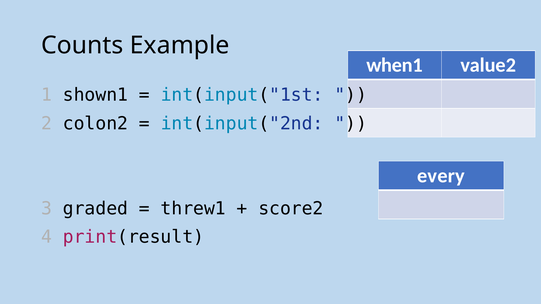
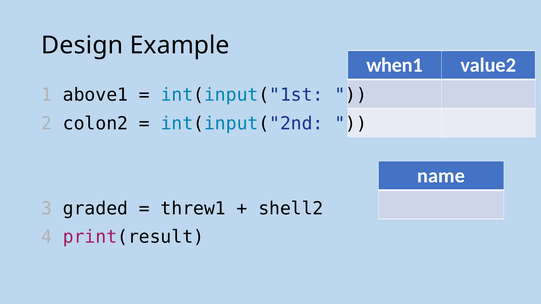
Counts: Counts -> Design
shown1: shown1 -> above1
every: every -> name
score2: score2 -> shell2
